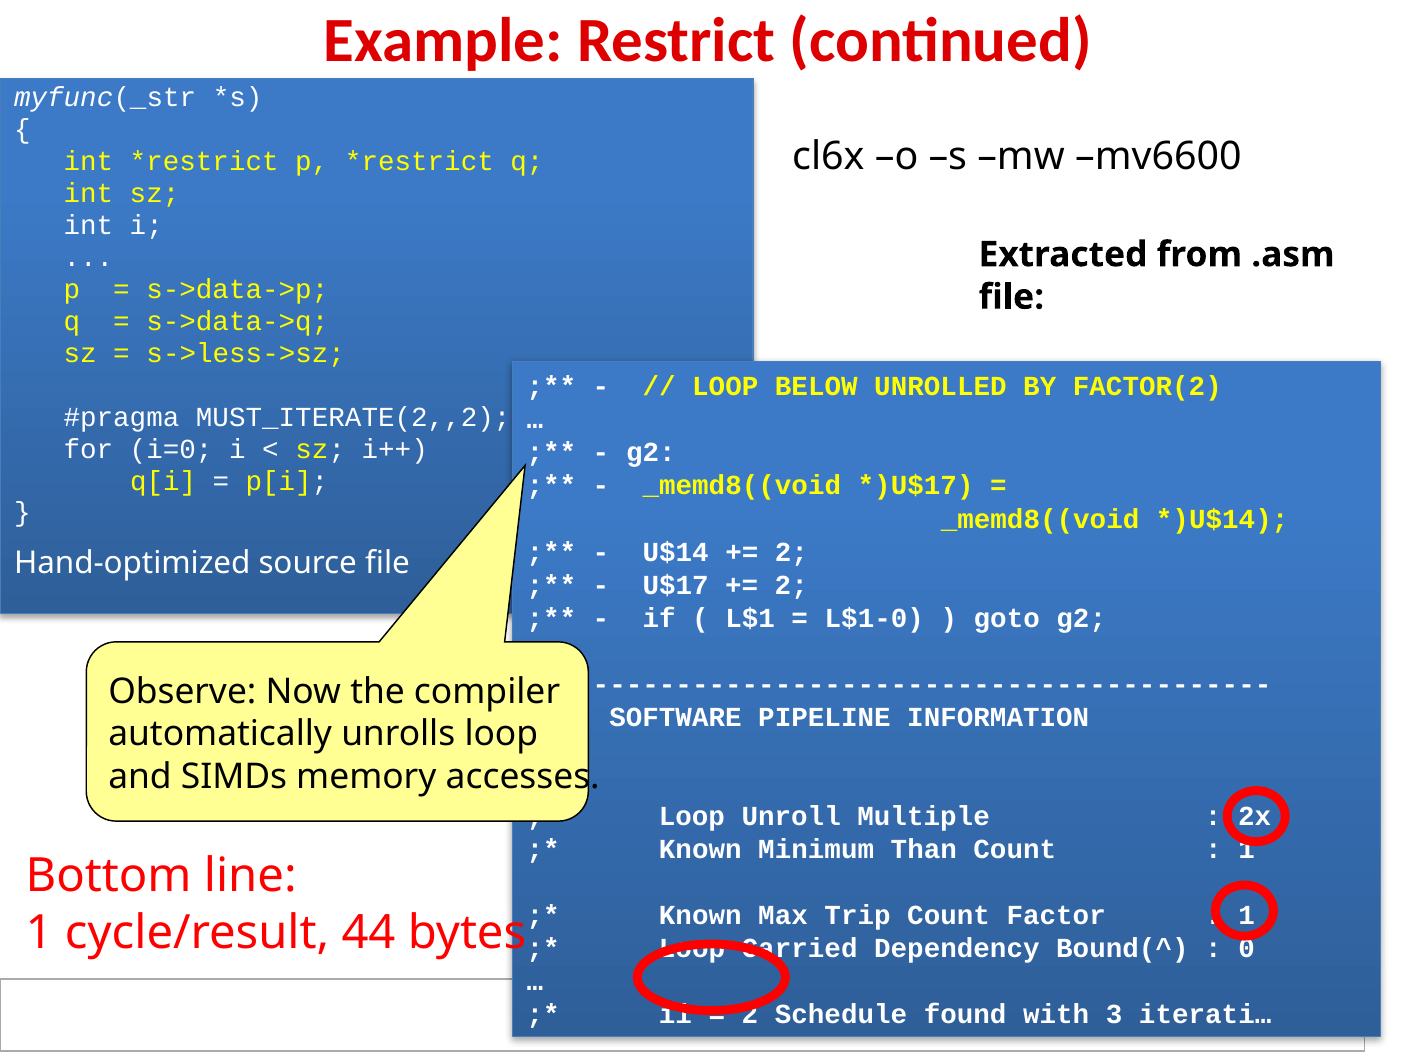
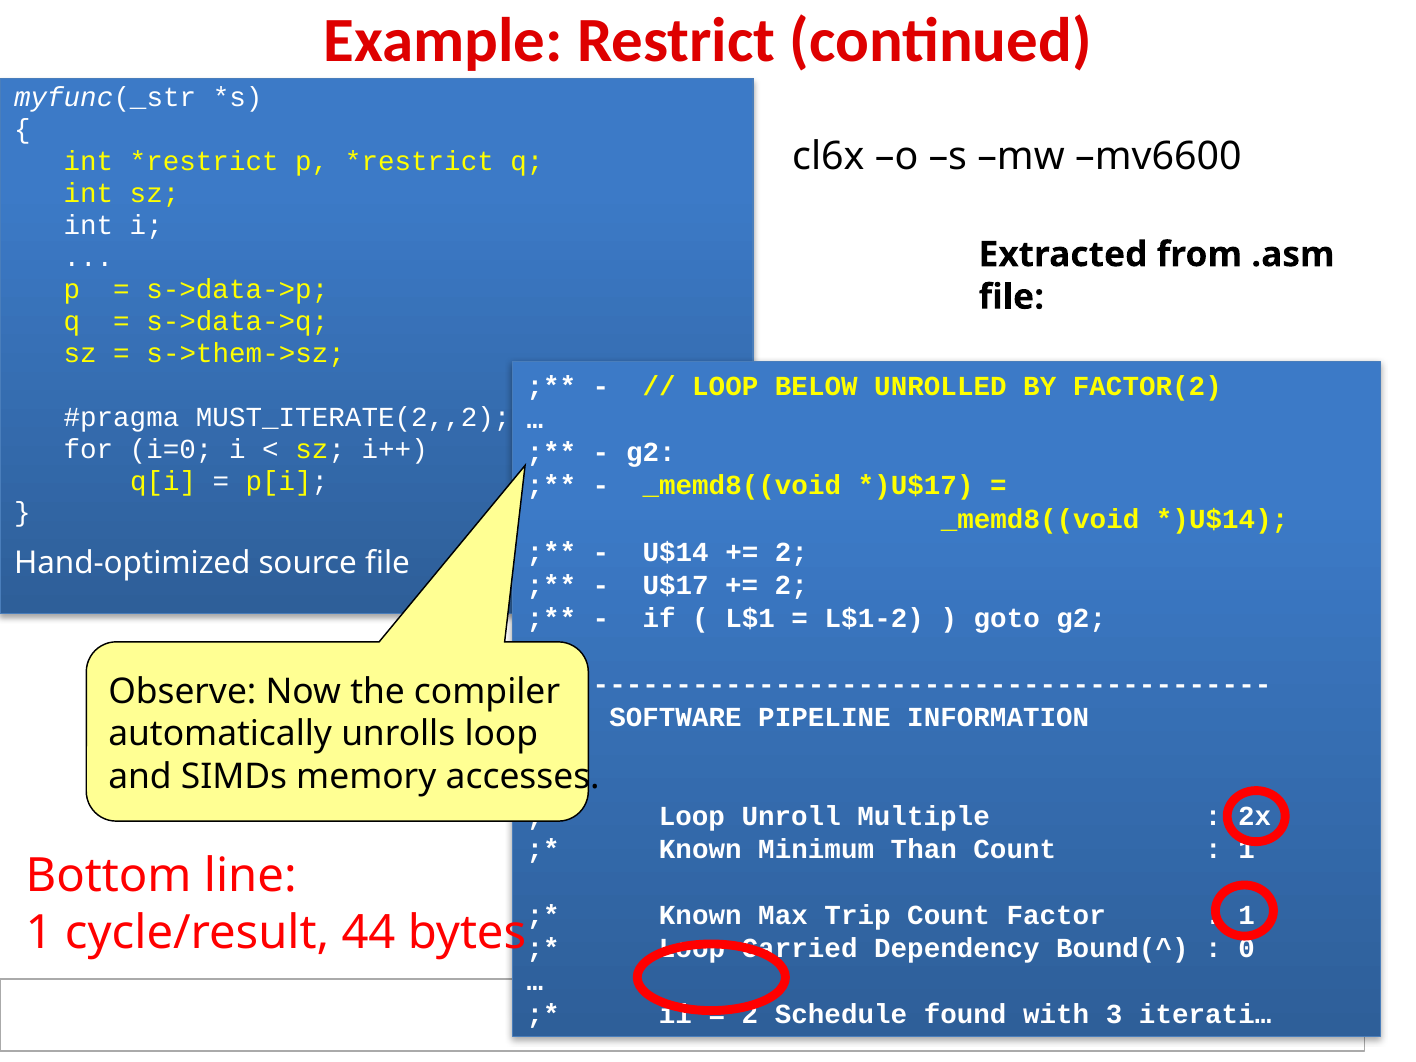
s->less->sz: s->less->sz -> s->them->sz
L$1-0: L$1-0 -> L$1-2
